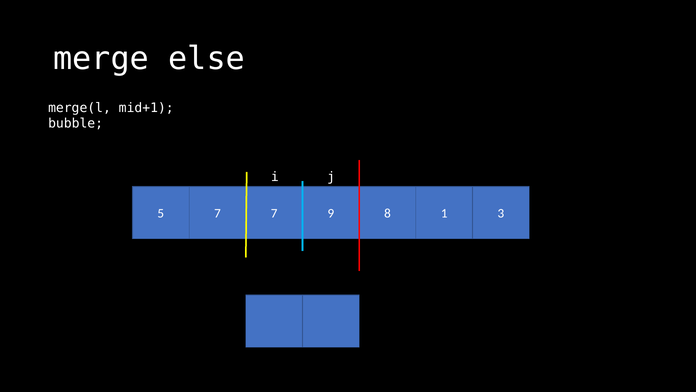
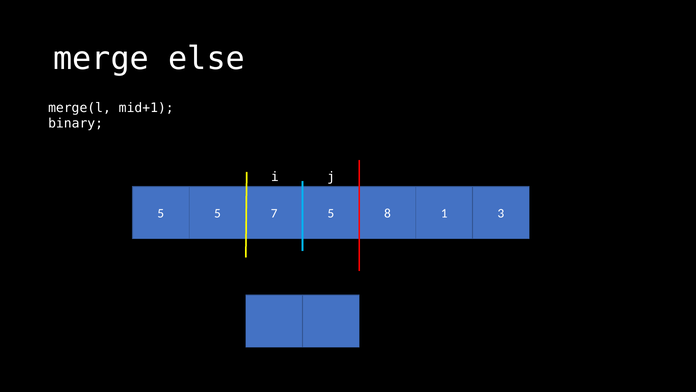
bubble: bubble -> binary
5 7: 7 -> 5
7 9: 9 -> 5
